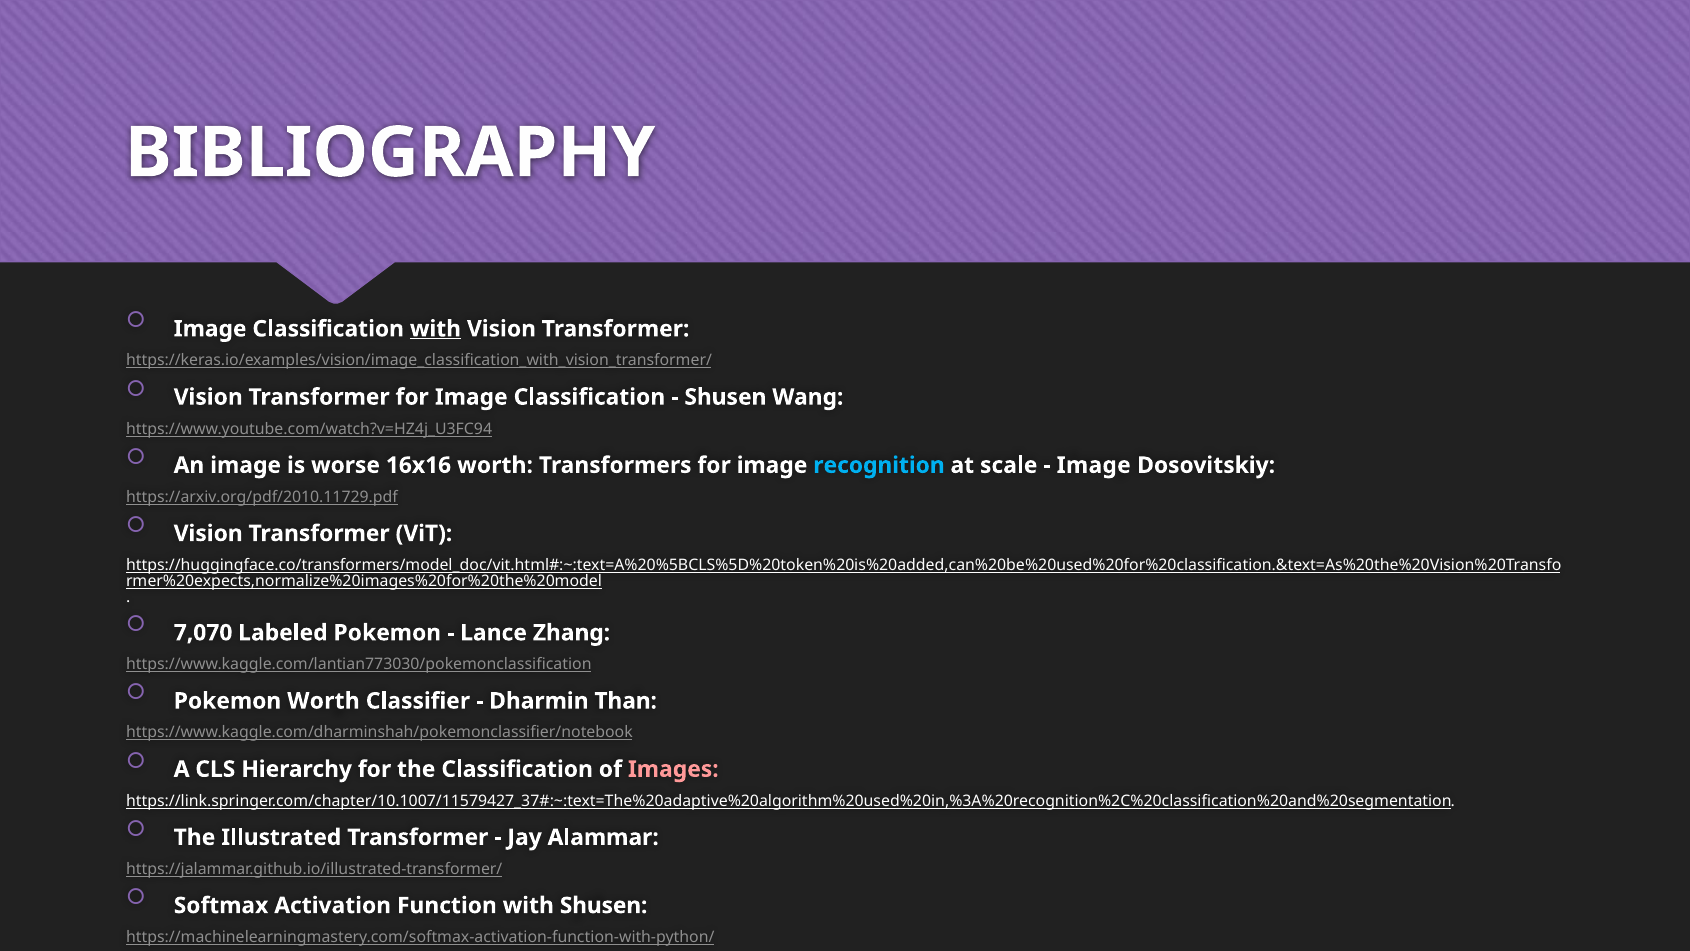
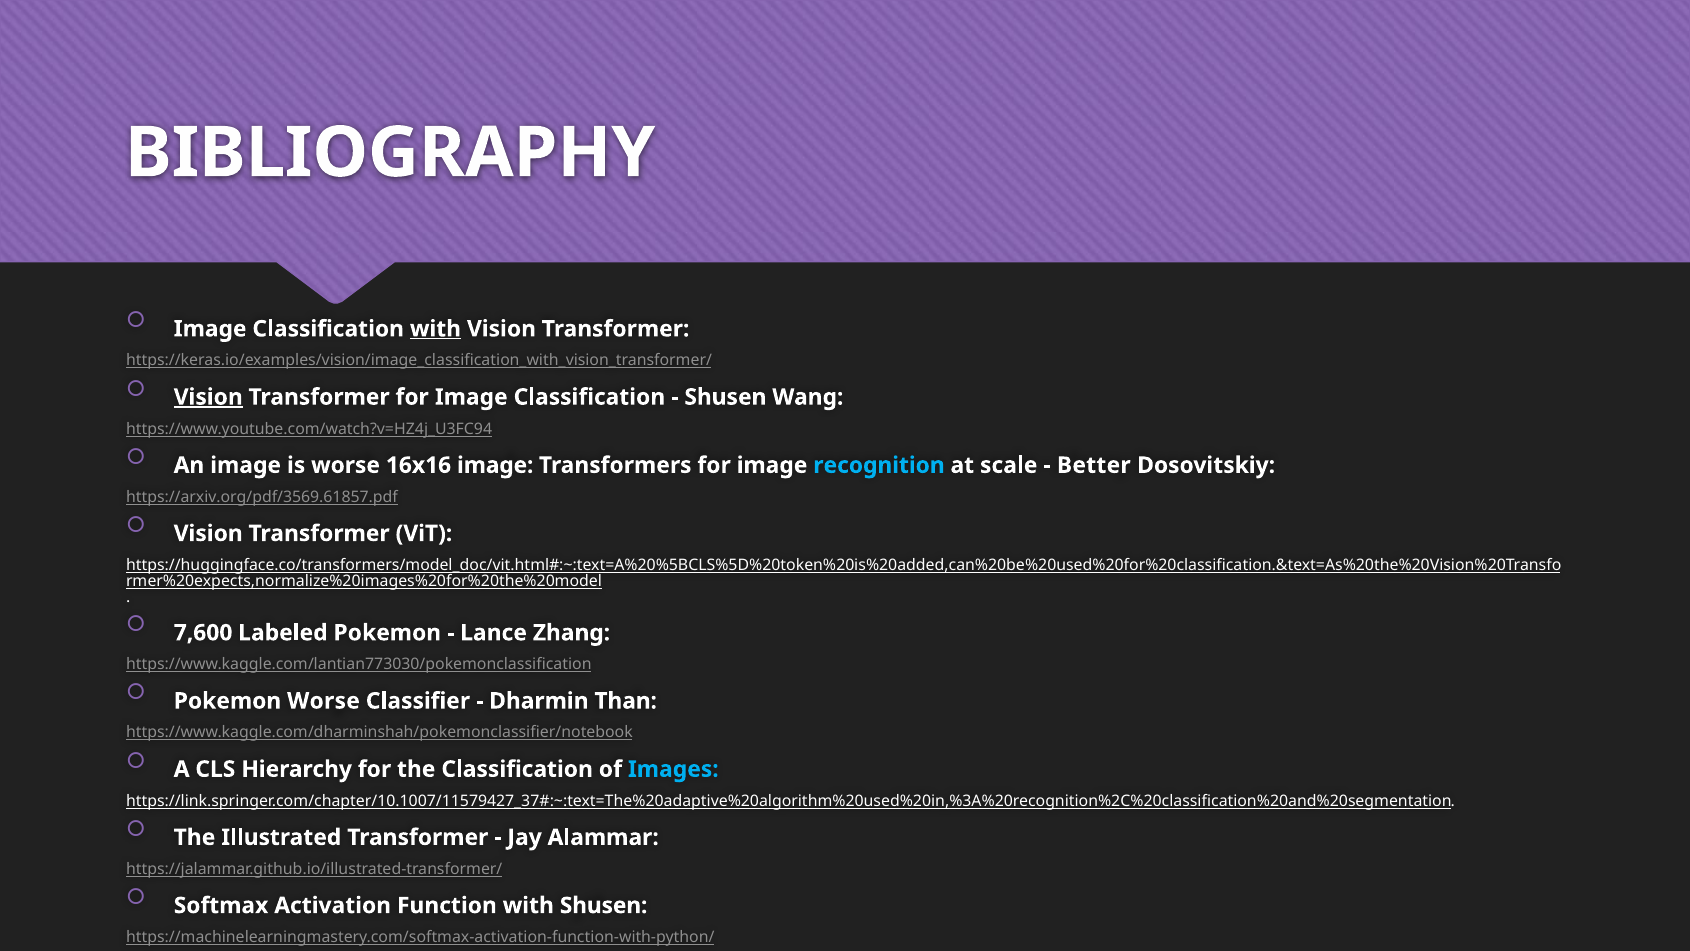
Vision at (208, 397) underline: none -> present
16x16 worth: worth -> image
Image at (1094, 465): Image -> Better
https://arxiv.org/pdf/2010.11729.pdf: https://arxiv.org/pdf/2010.11729.pdf -> https://arxiv.org/pdf/3569.61857.pdf
7,070: 7,070 -> 7,600
Pokemon Worth: Worth -> Worse
Images colour: pink -> light blue
